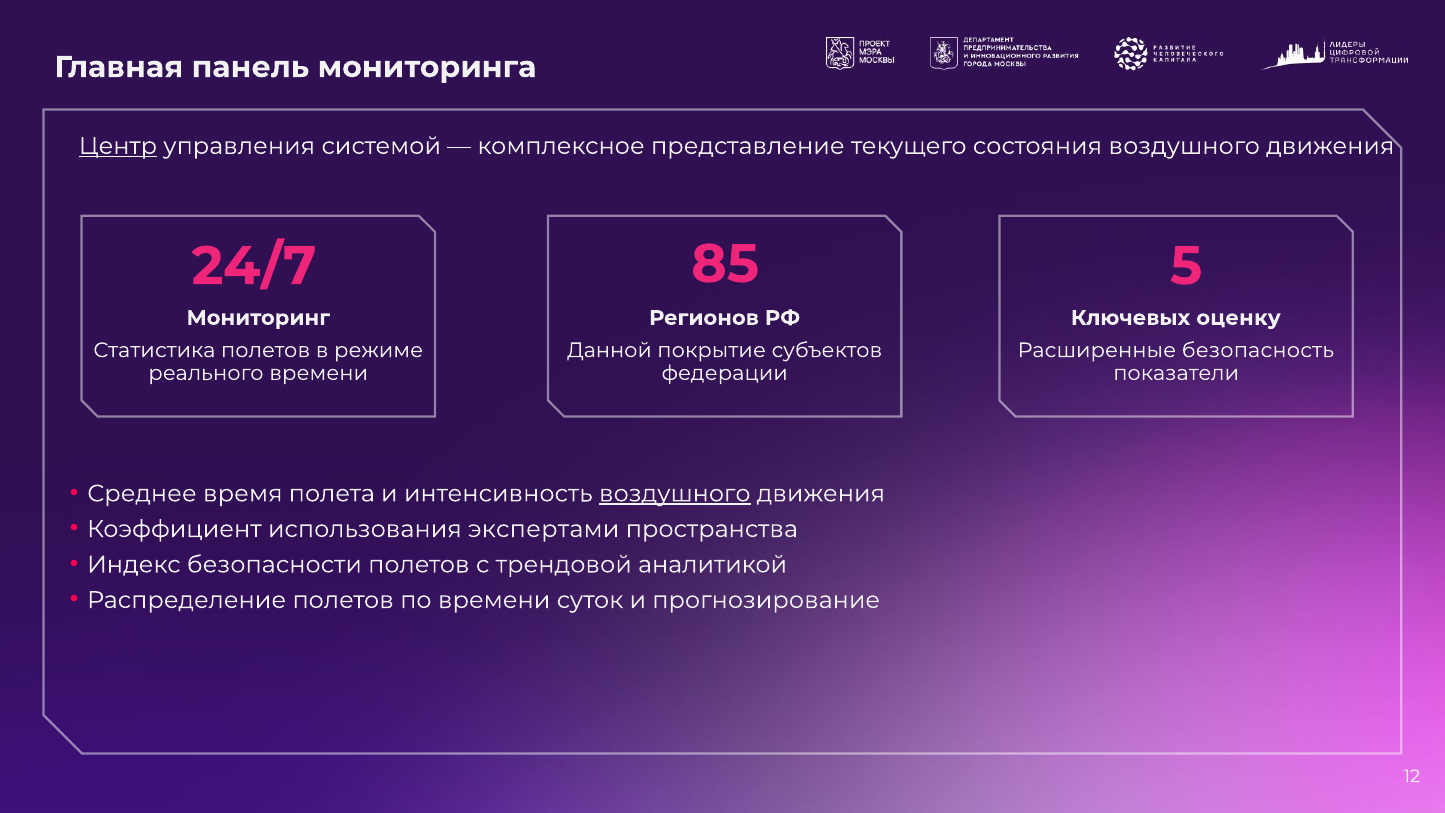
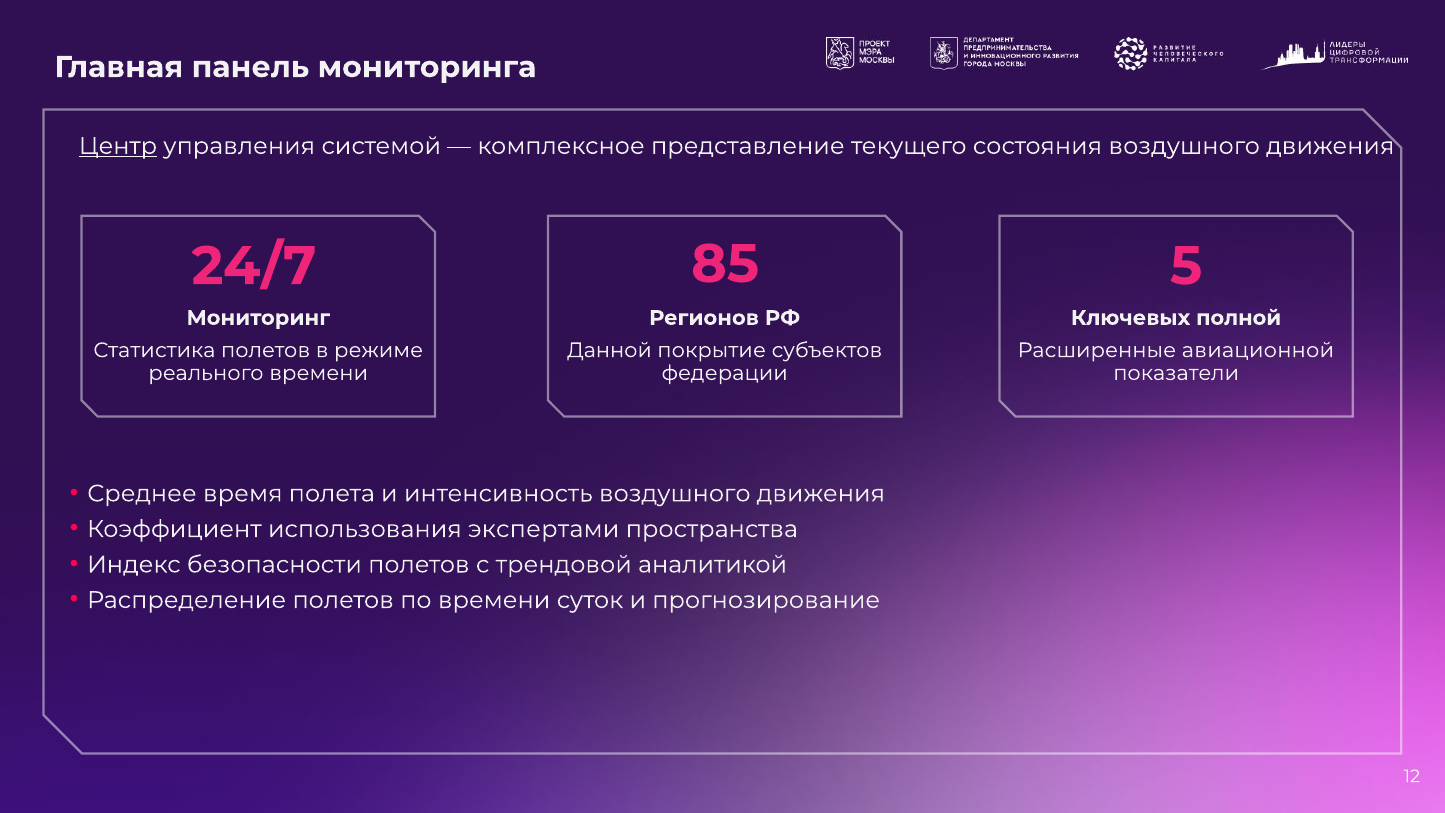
оценку: оценку -> полной
безопасность: безопасность -> авиационной
воздушного at (675, 493) underline: present -> none
